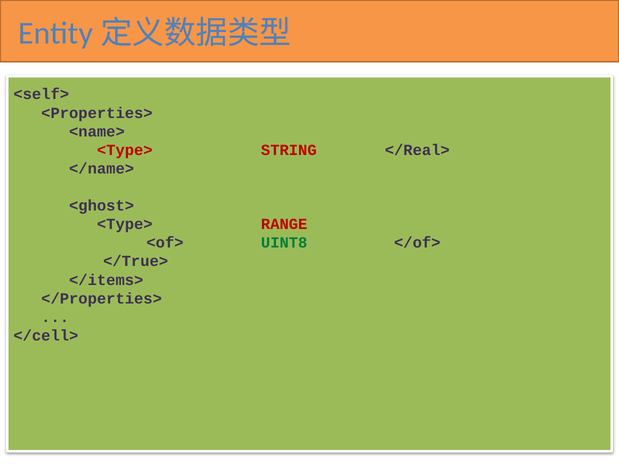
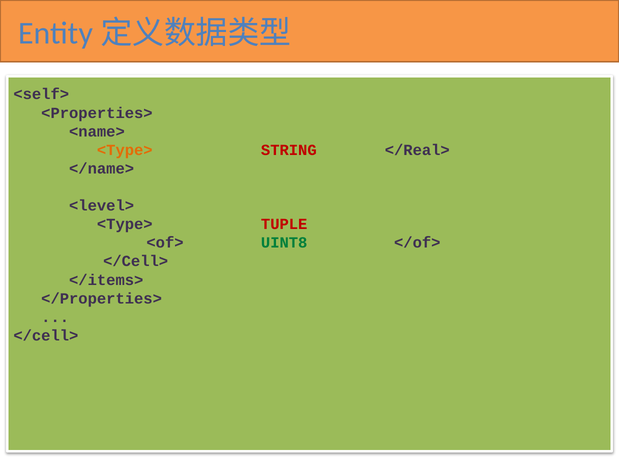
<Type> at (125, 150) colour: red -> orange
<ghost>: <ghost> -> <level>
RANGE: RANGE -> TUPLE
</True> at (136, 262): </True> -> </Cell>
